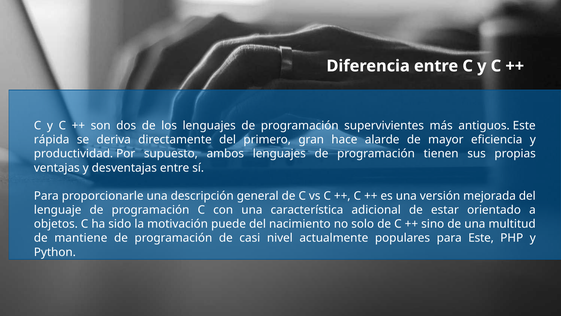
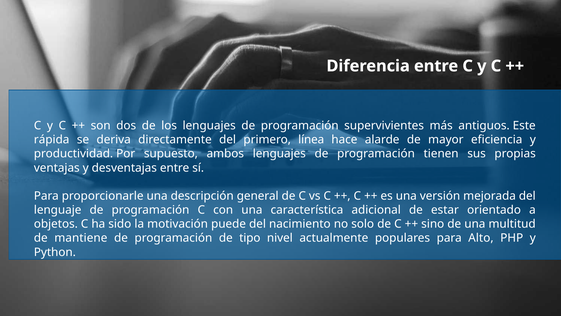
gran: gran -> línea
casi: casi -> tipo
para Este: Este -> Alto
